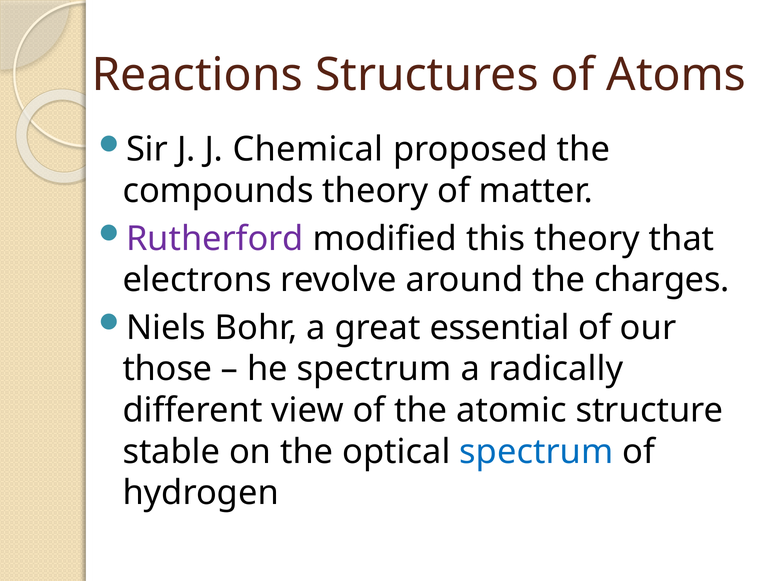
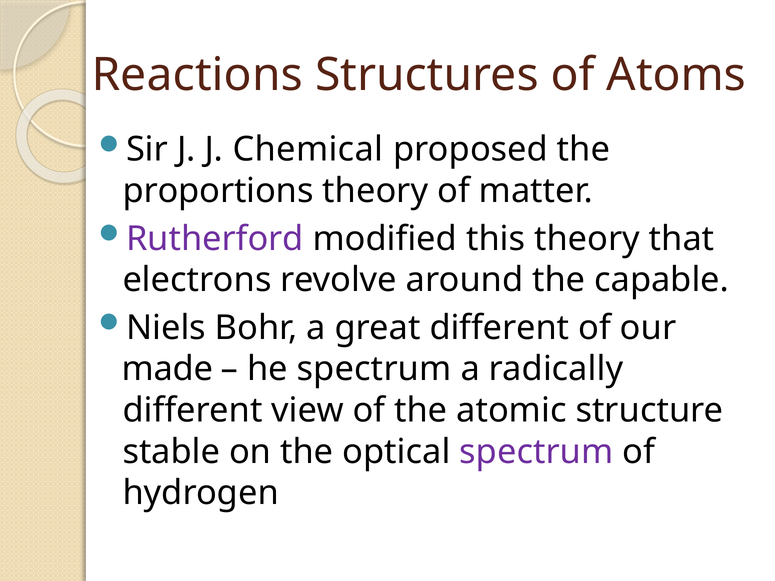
compounds: compounds -> proportions
charges: charges -> capable
great essential: essential -> different
those: those -> made
spectrum at (536, 452) colour: blue -> purple
